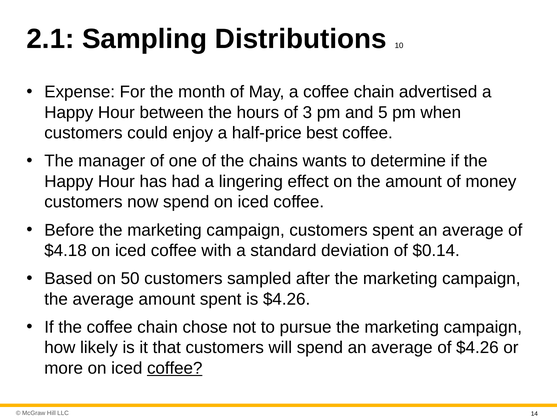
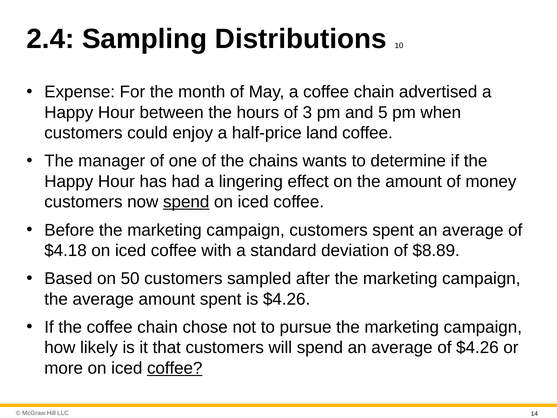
2.1: 2.1 -> 2.4
best: best -> land
spend at (186, 202) underline: none -> present
$0.14: $0.14 -> $8.89
